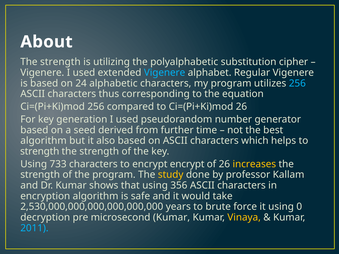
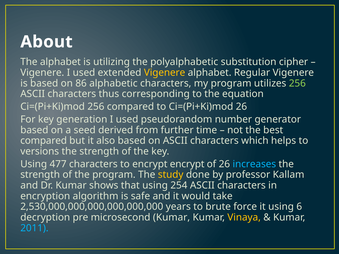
strength at (60, 62): strength -> alphabet
Vigenere at (165, 73) colour: light blue -> yellow
24: 24 -> 86
256 at (297, 83) colour: light blue -> light green
algorithm at (44, 141): algorithm -> compared
strength at (40, 151): strength -> versions
733: 733 -> 477
increases colour: yellow -> light blue
356: 356 -> 254
0: 0 -> 6
